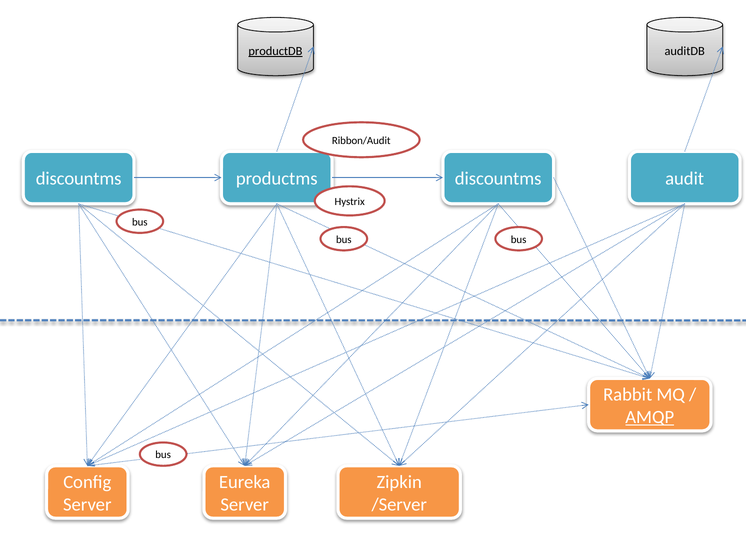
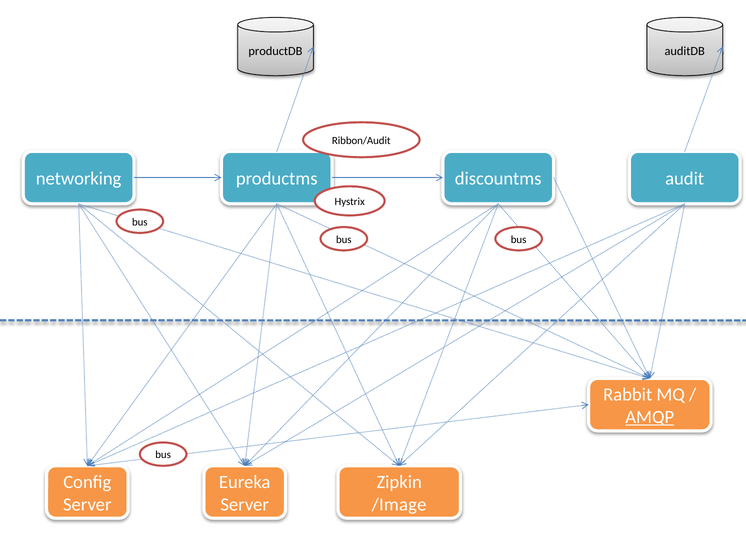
productDB underline: present -> none
discountms at (79, 179): discountms -> networking
/Server: /Server -> /Image
